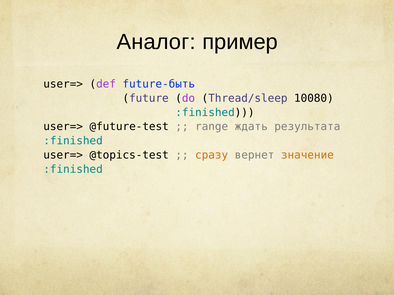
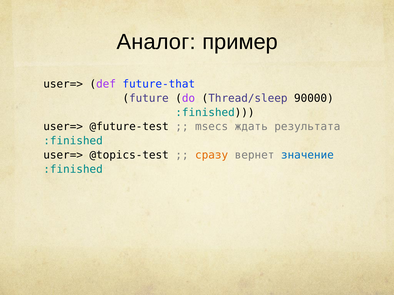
future-быть: future-быть -> future-that
10080: 10080 -> 90000
range: range -> msecs
значение colour: orange -> blue
